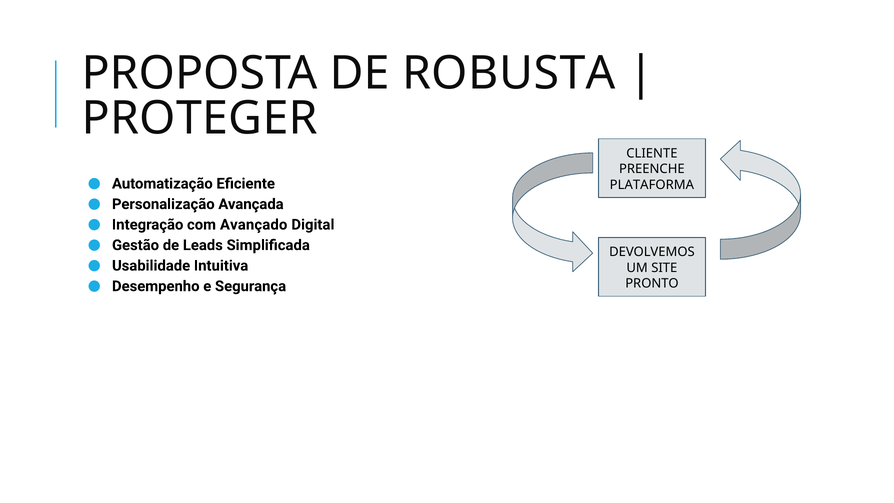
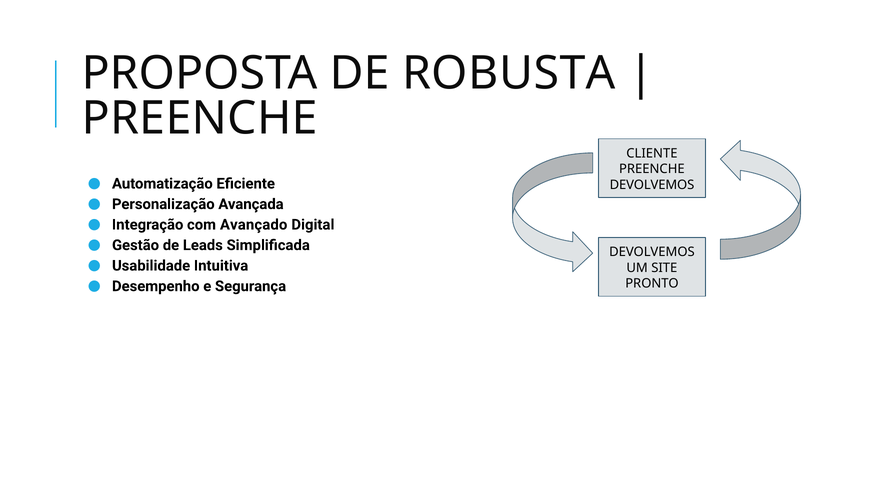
PROTEGER at (200, 118): PROTEGER -> PREENCHE
PLATAFORMA at (652, 185): PLATAFORMA -> DEVOLVEMOS
